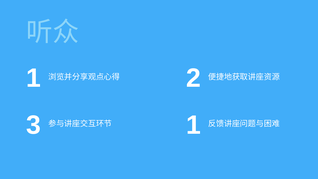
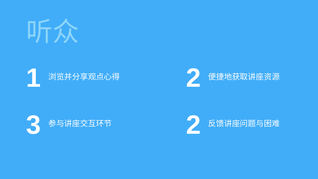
1 at (193, 125): 1 -> 2
